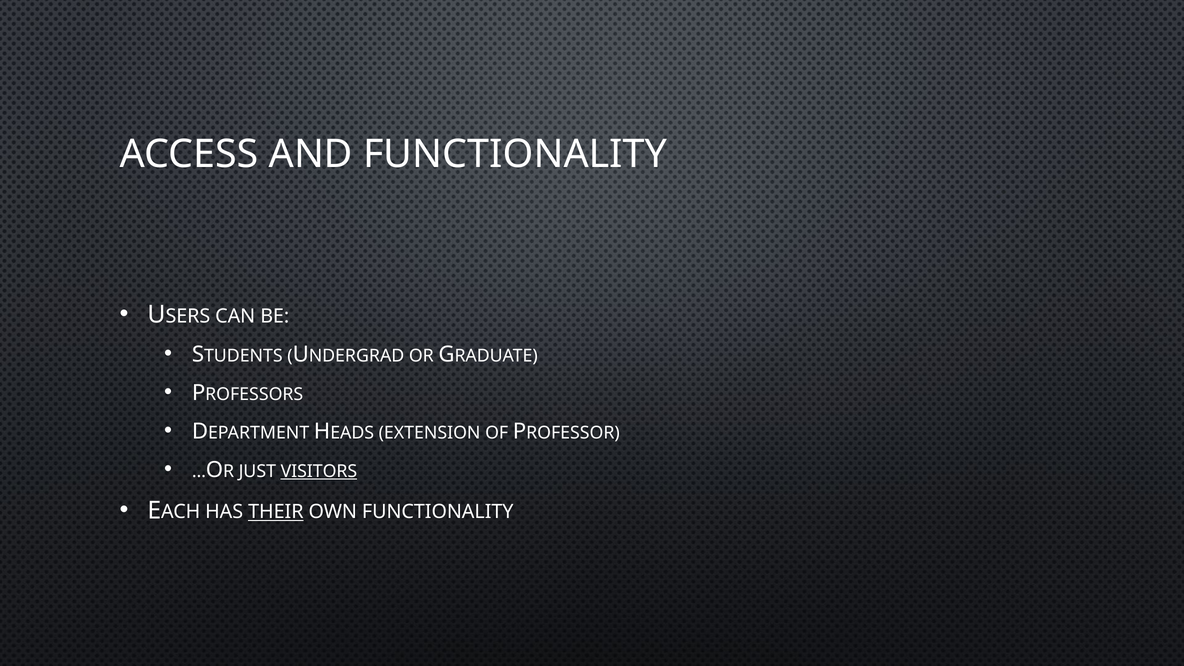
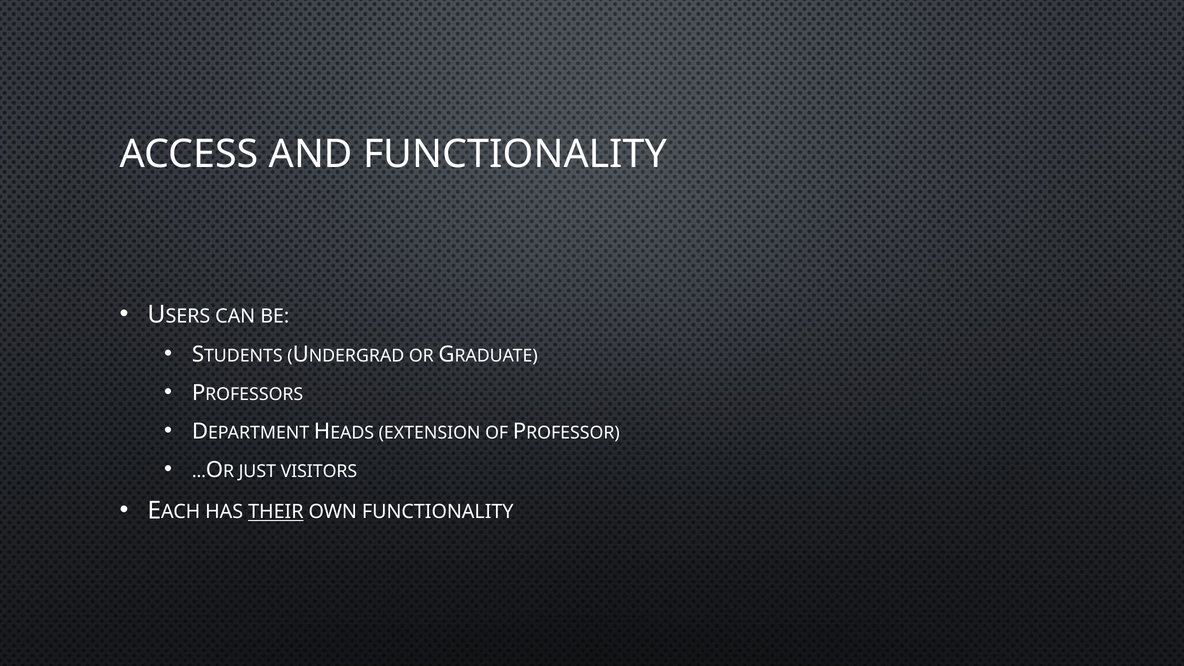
VISITORS underline: present -> none
